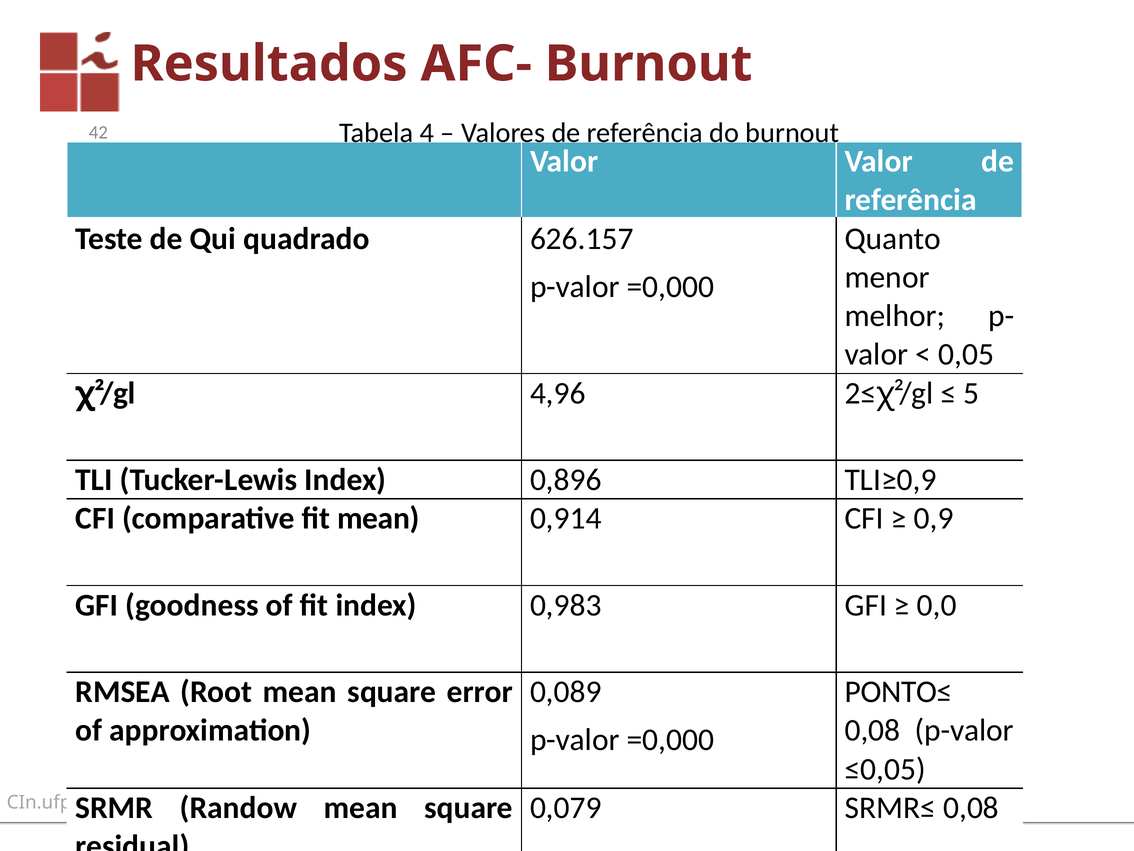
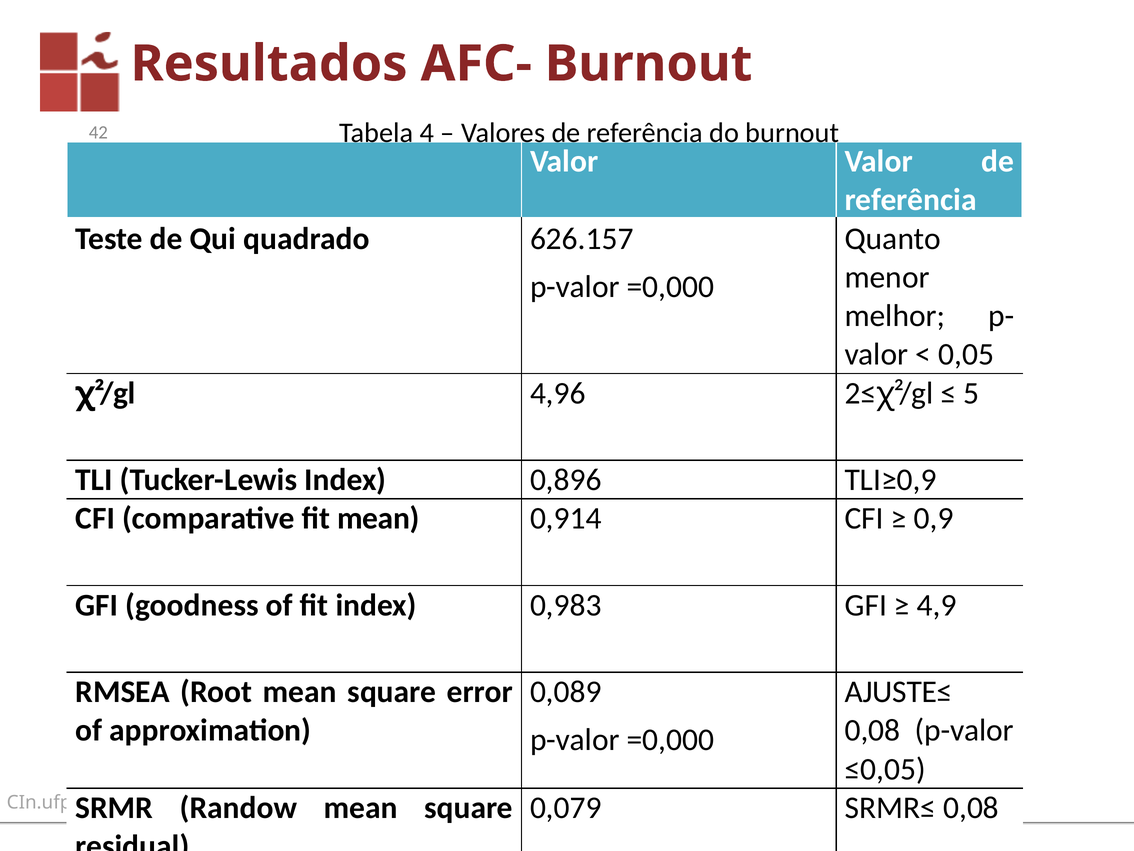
0,0: 0,0 -> 4,9
PONTO≤: PONTO≤ -> AJUSTE≤
